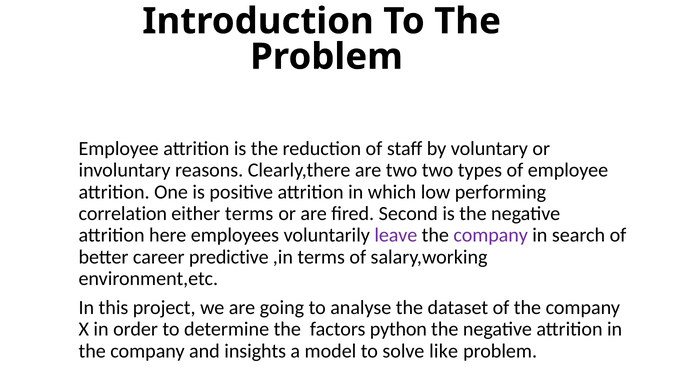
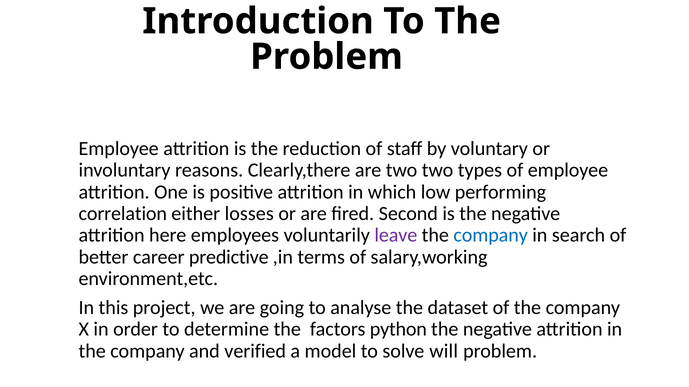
either terms: terms -> losses
company at (491, 236) colour: purple -> blue
insights: insights -> verified
like: like -> will
